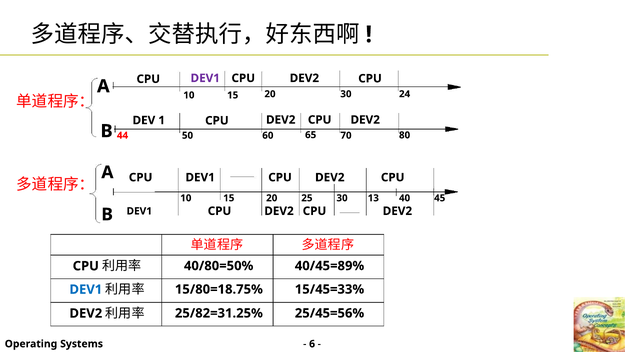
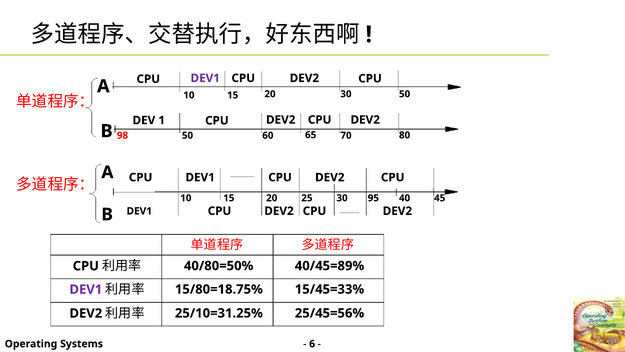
30 24: 24 -> 50
44: 44 -> 98
13: 13 -> 95
DEV1 at (86, 289) colour: blue -> purple
25/82=31.25%: 25/82=31.25% -> 25/10=31.25%
